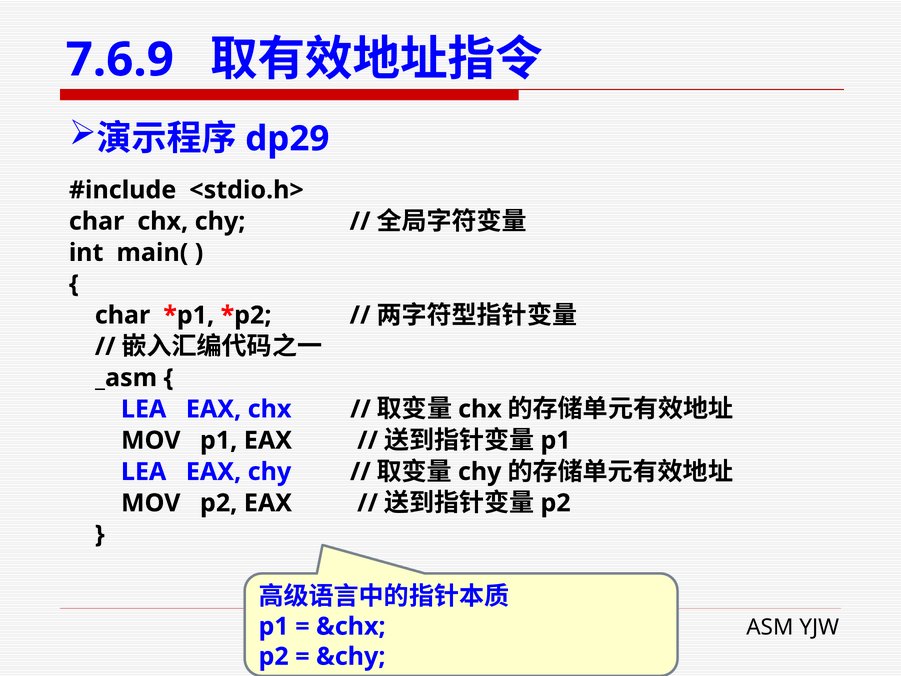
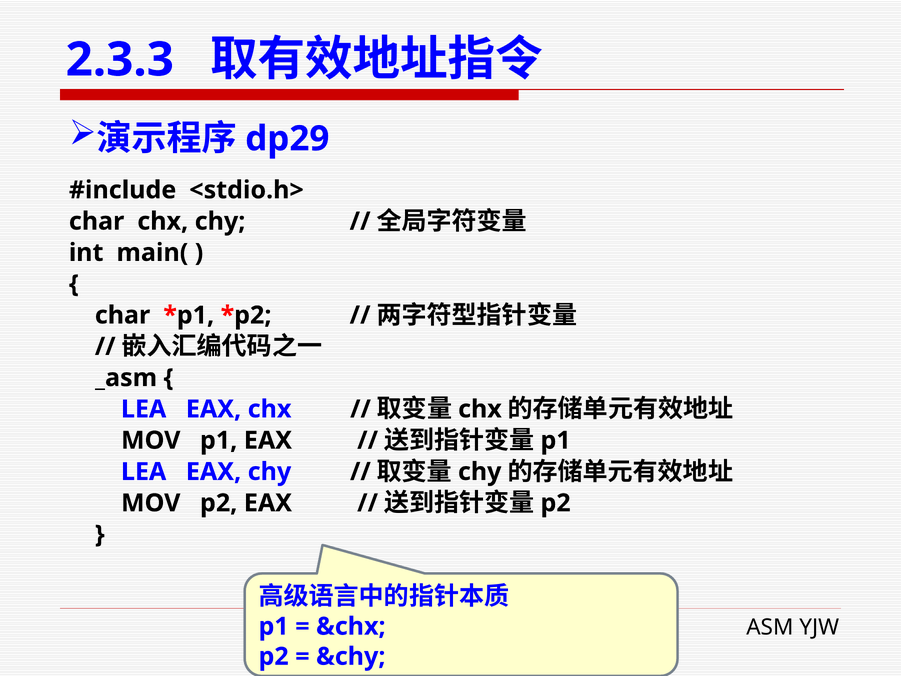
7.6.9: 7.6.9 -> 2.3.3
